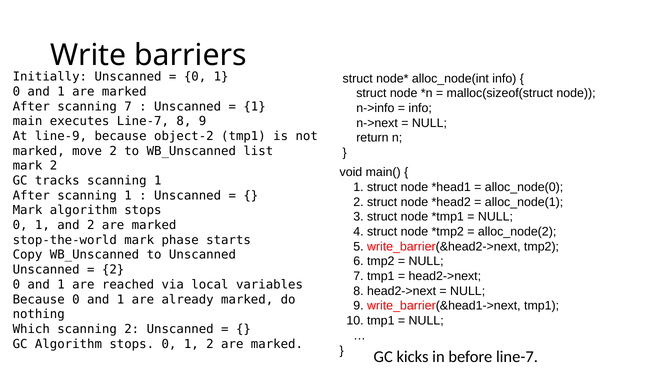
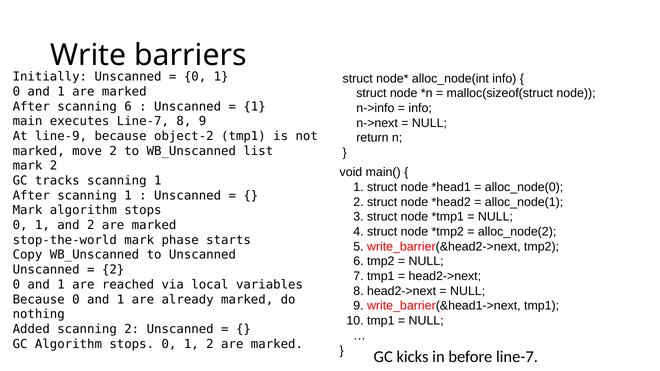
scanning 7: 7 -> 6
Which: Which -> Added
